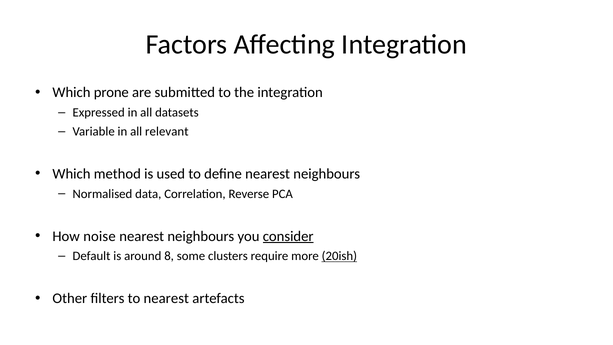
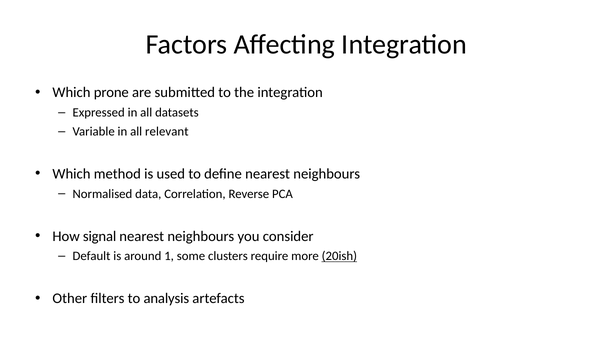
noise: noise -> signal
consider underline: present -> none
8: 8 -> 1
to nearest: nearest -> analysis
